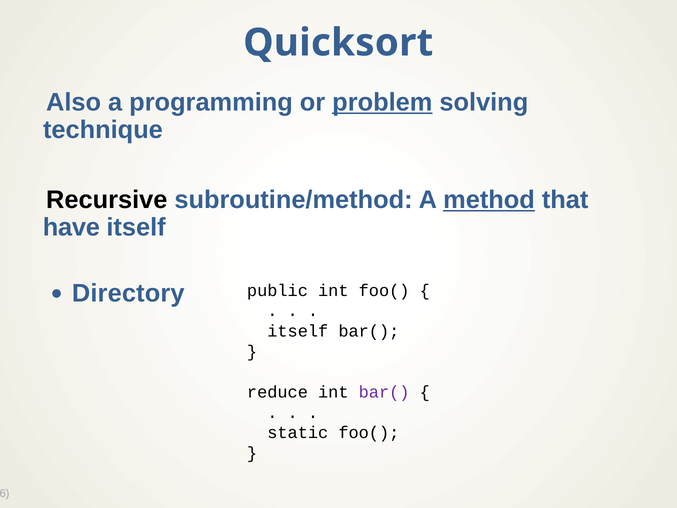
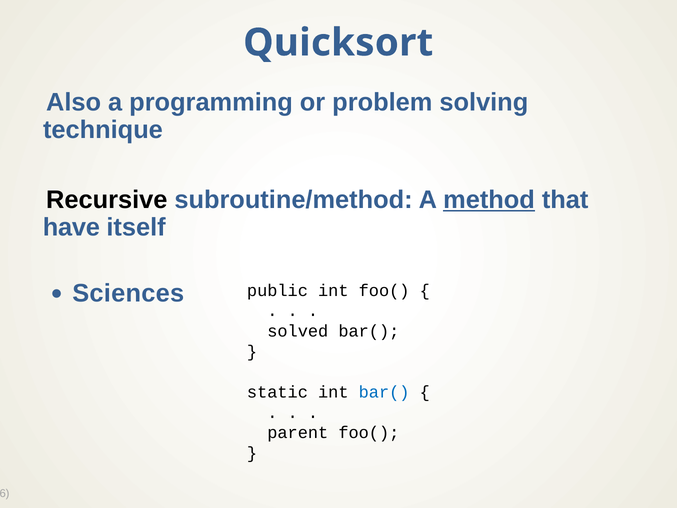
problem underline: present -> none
Directory: Directory -> Sciences
itself at (298, 331): itself -> solved
reduce: reduce -> static
bar( at (384, 392) colour: purple -> blue
static: static -> parent
